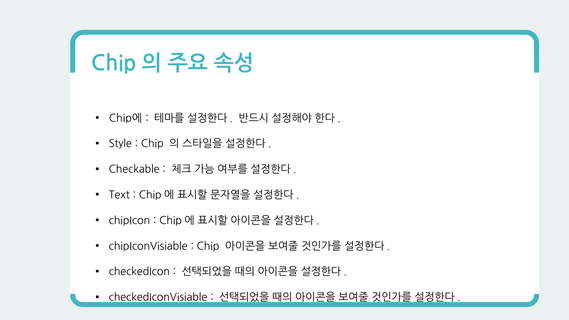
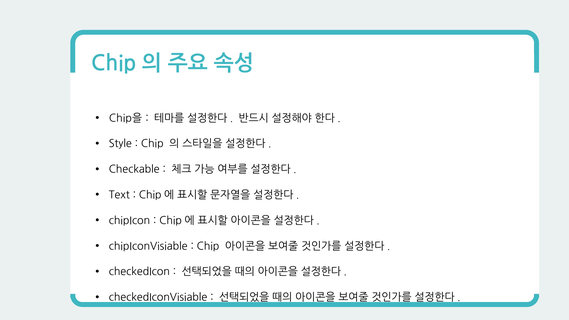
Chip에 at (126, 118): Chip에 -> Chip을
